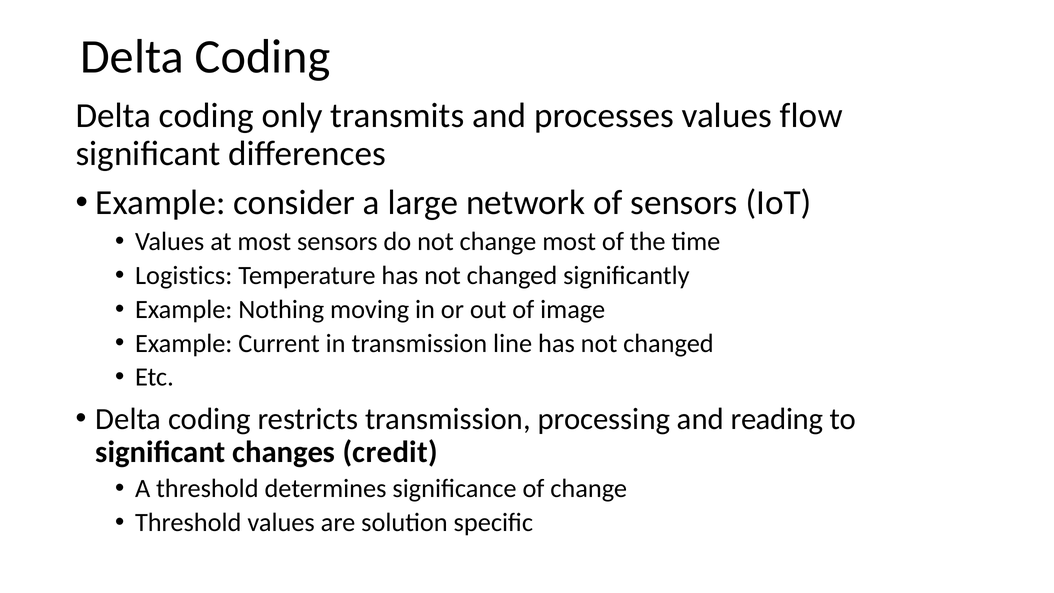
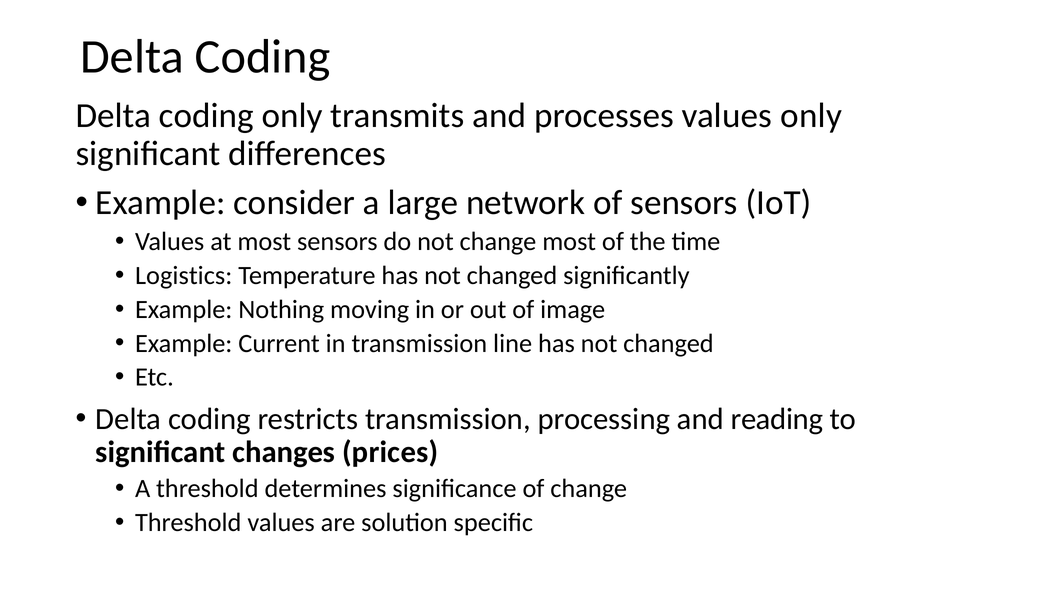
values flow: flow -> only
credit: credit -> prices
